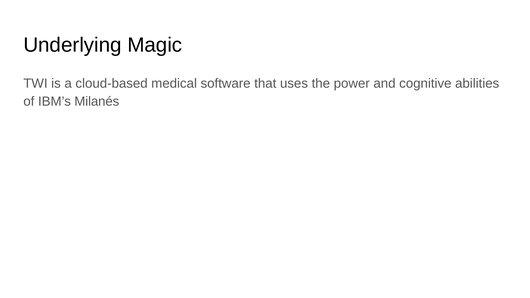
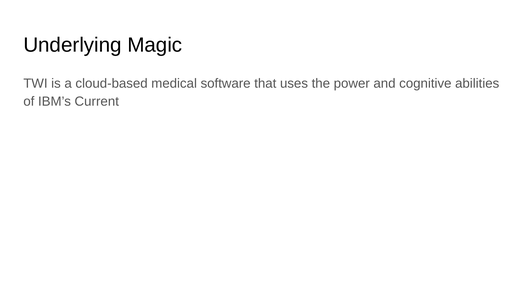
Milanés: Milanés -> Current
